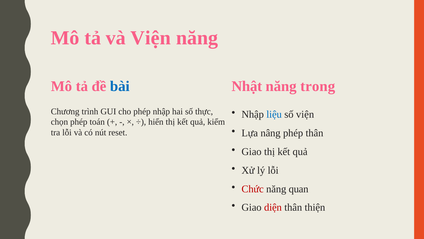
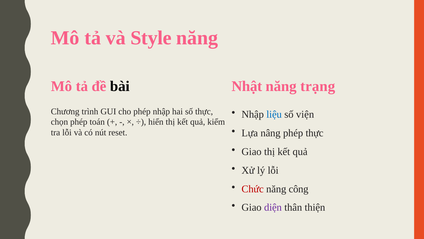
và Viện: Viện -> Style
bài colour: blue -> black
trong: trong -> trạng
phép thân: thân -> thực
quan: quan -> công
diện colour: red -> purple
